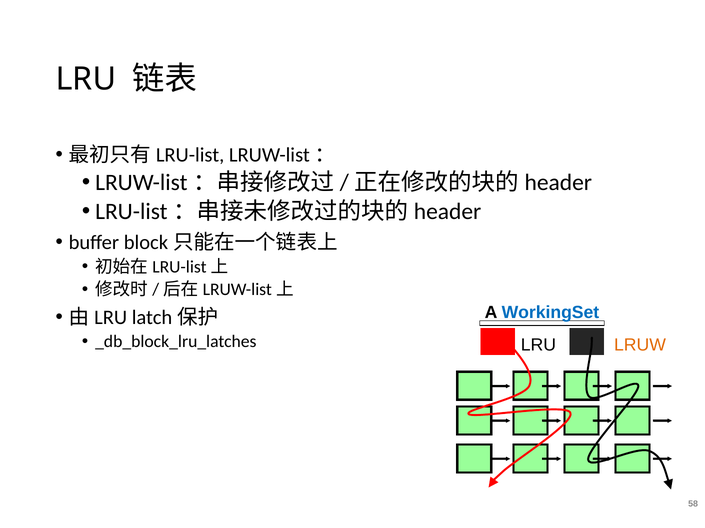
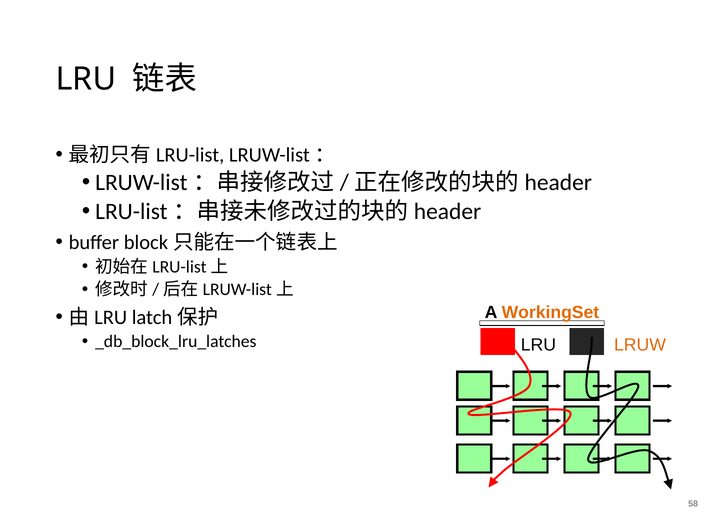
WorkingSet colour: blue -> orange
